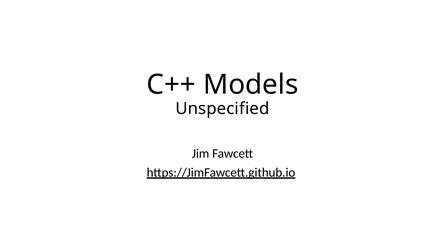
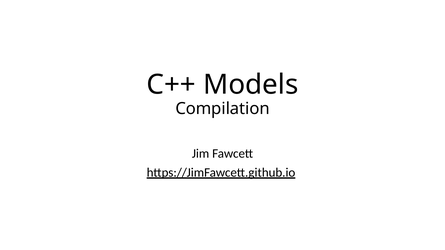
Unspecified: Unspecified -> Compilation
